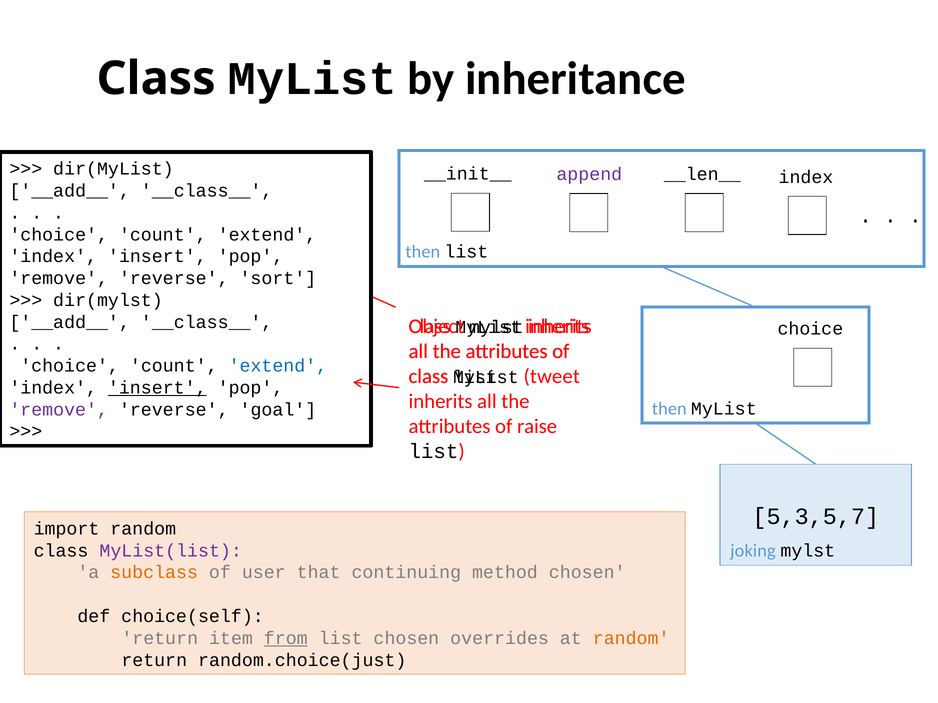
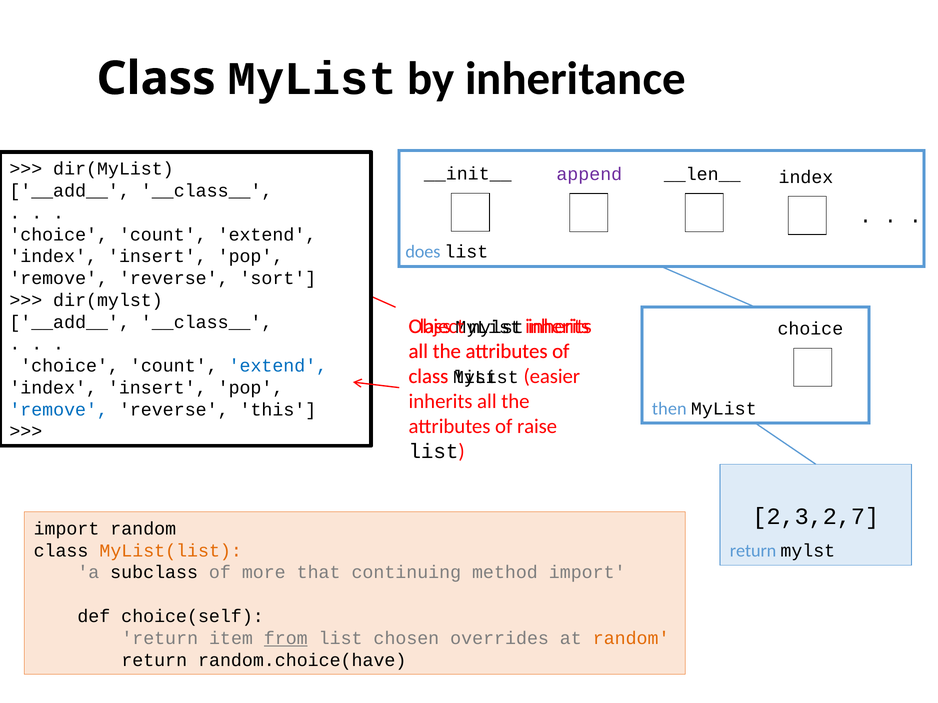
then at (423, 252): then -> does
tweet: tweet -> easier
insert at (157, 388) underline: present -> none
remove at (59, 410) colour: purple -> blue
goal: goal -> this
5,3,5,7: 5,3,5,7 -> 2,3,2,7
joking at (753, 551): joking -> return
MyList(list colour: purple -> orange
subclass colour: orange -> black
user: user -> more
method chosen: chosen -> import
random.choice(just: random.choice(just -> random.choice(have
